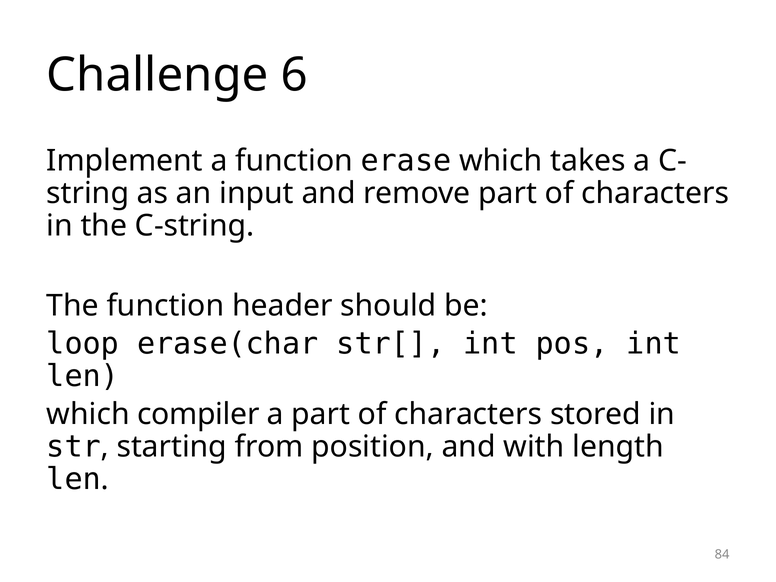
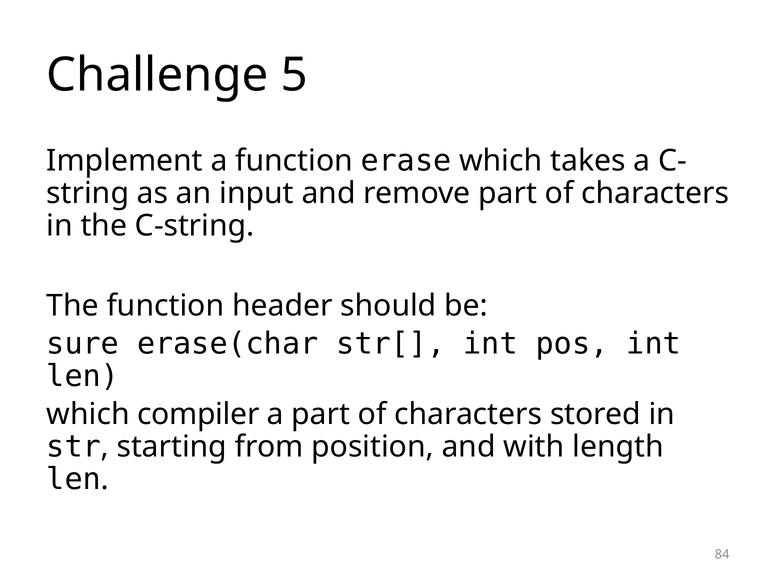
6: 6 -> 5
loop: loop -> sure
